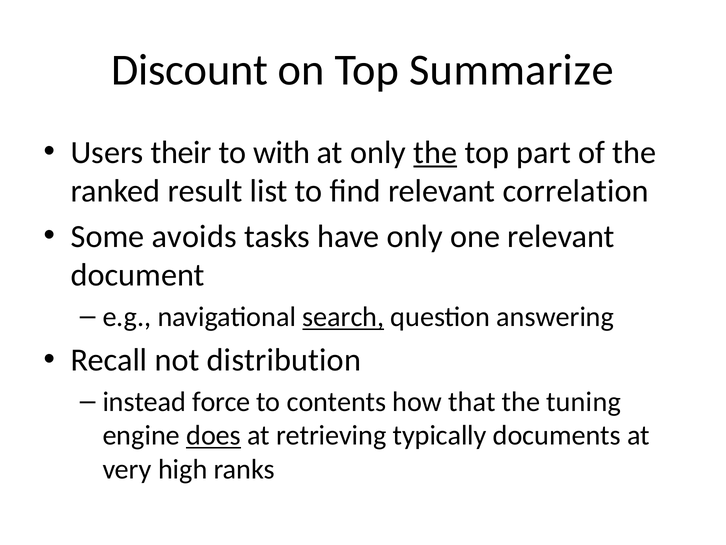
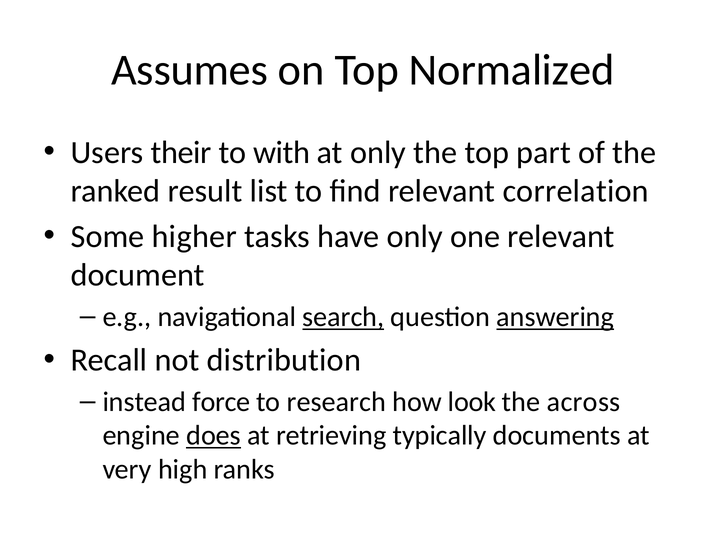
Discount: Discount -> Assumes
Summarize: Summarize -> Normalized
the at (435, 152) underline: present -> none
avoids: avoids -> higher
answering underline: none -> present
contents: contents -> research
that: that -> look
tuning: tuning -> across
